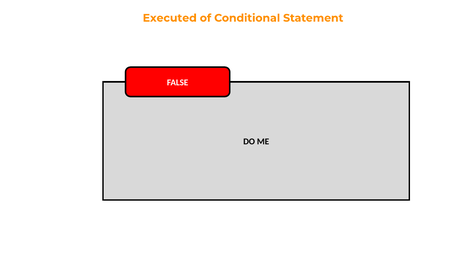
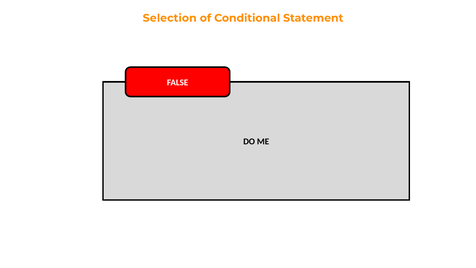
Executed: Executed -> Selection
